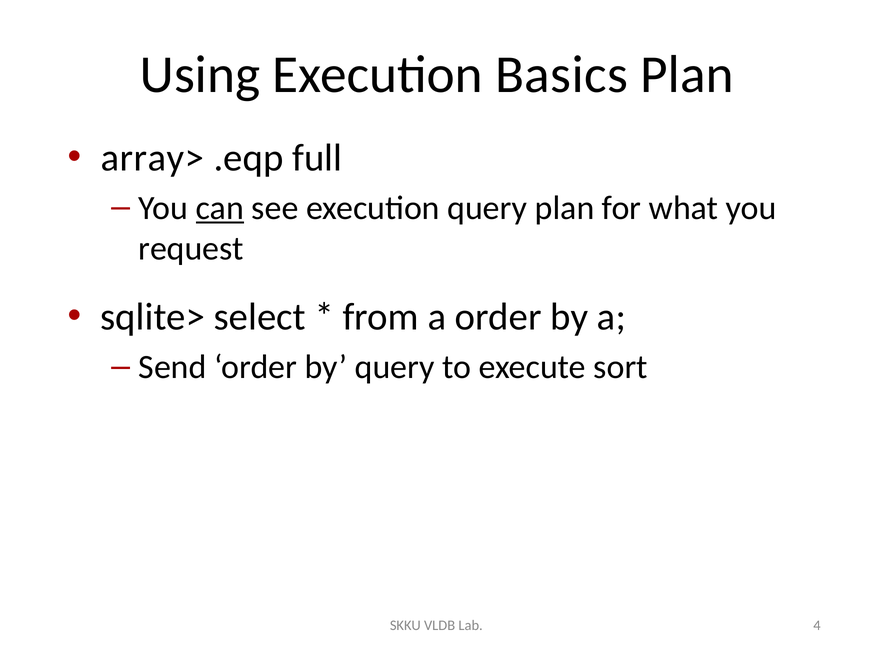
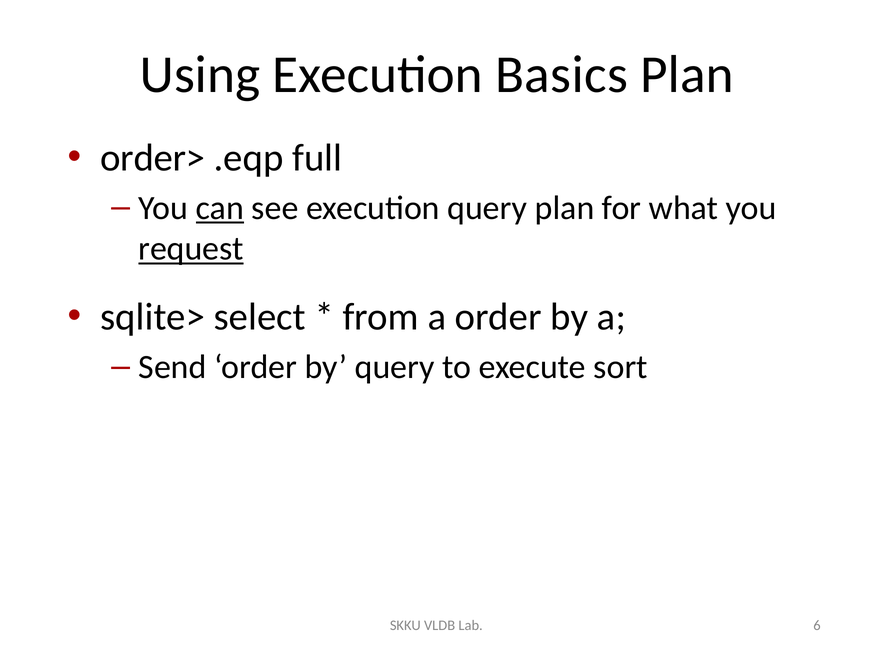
array>: array> -> order>
request underline: none -> present
4: 4 -> 6
